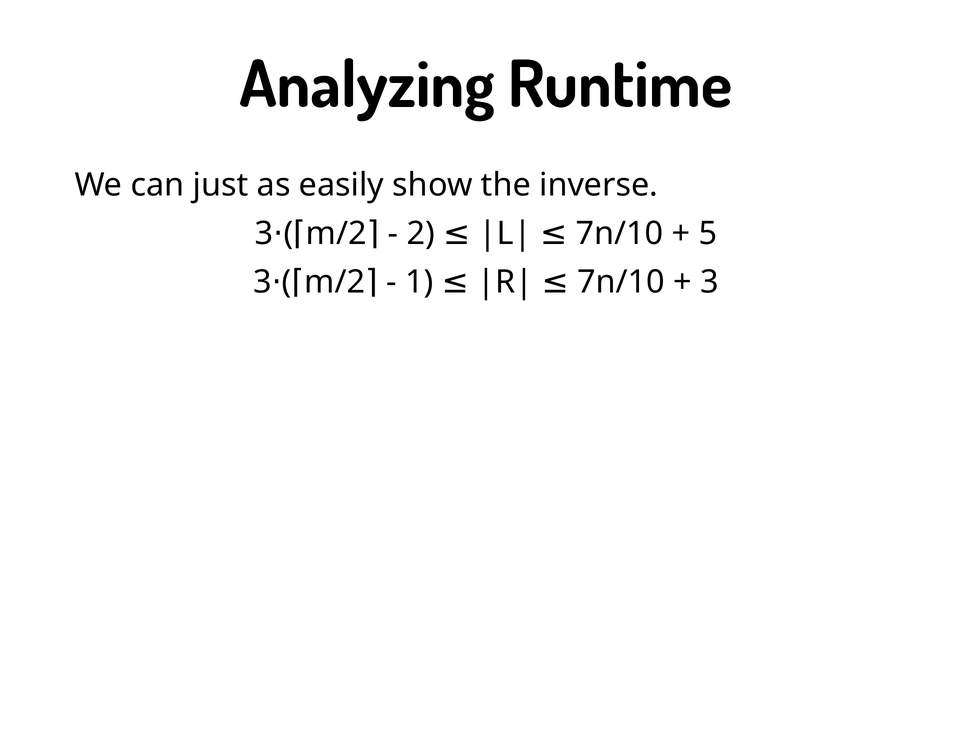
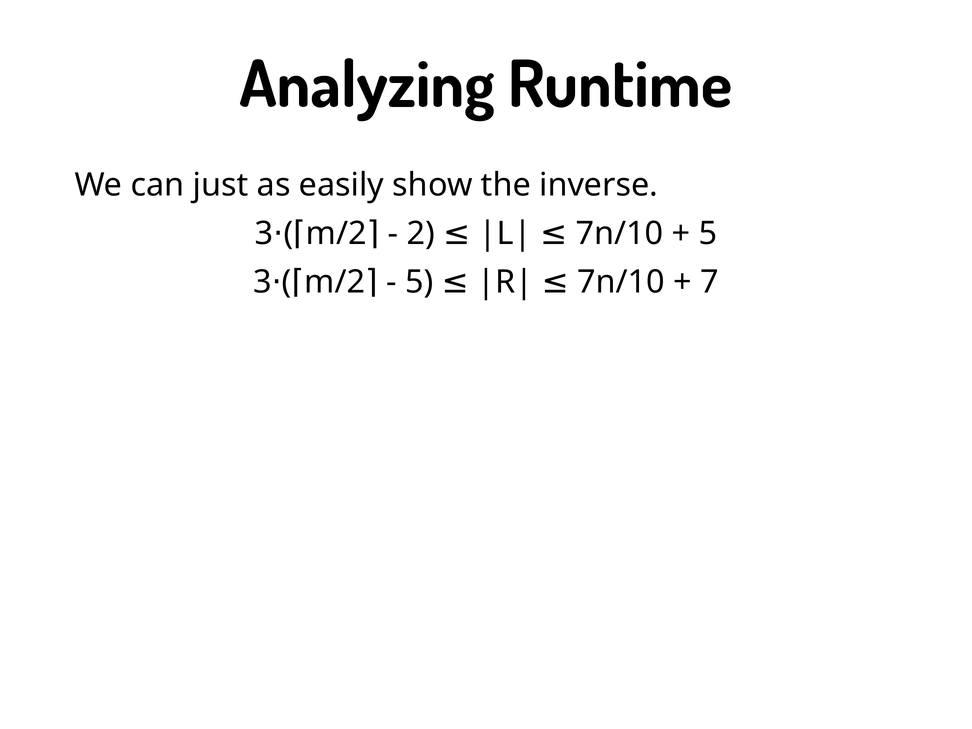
1 at (419, 282): 1 -> 5
3 at (709, 282): 3 -> 7
